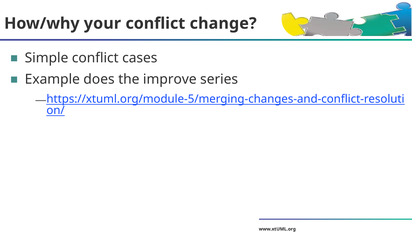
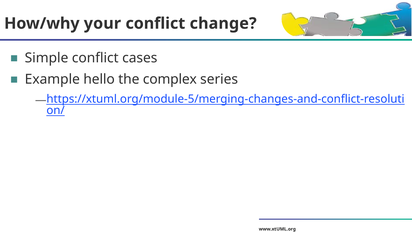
does: does -> hello
improve: improve -> complex
